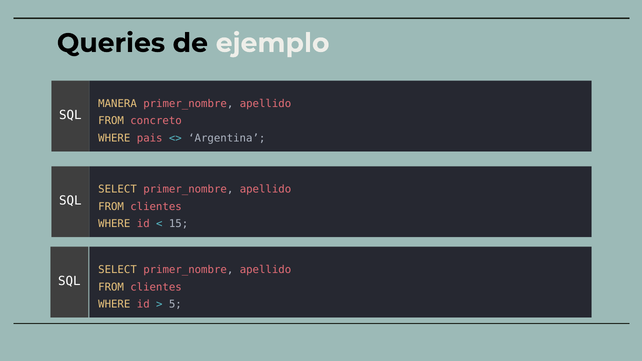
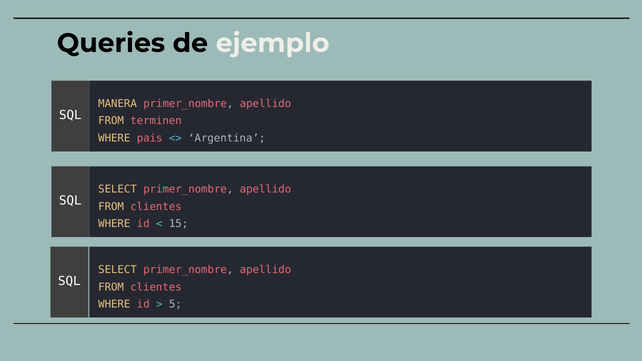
concreto: concreto -> terminen
